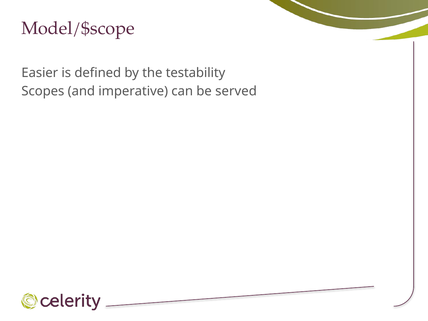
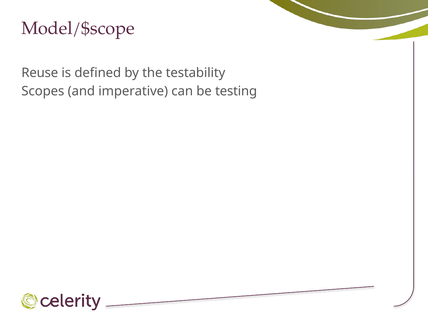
Easier: Easier -> Reuse
served: served -> testing
